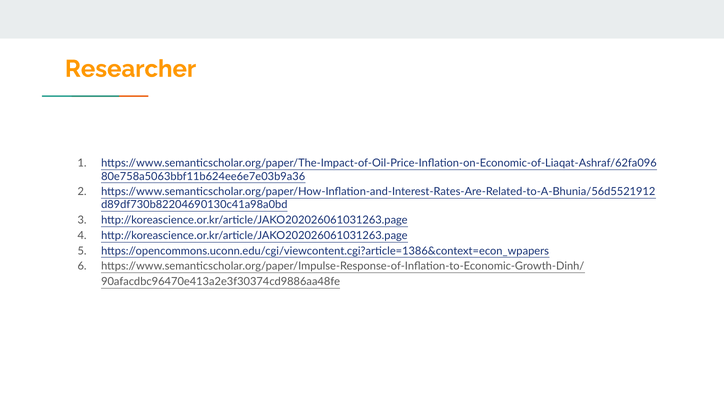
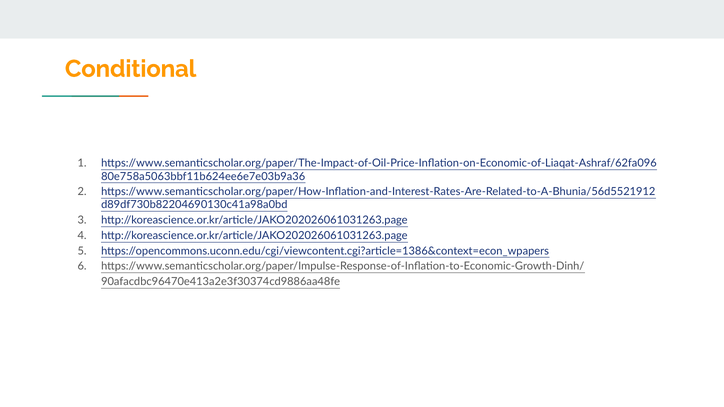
Researcher: Researcher -> Conditional
